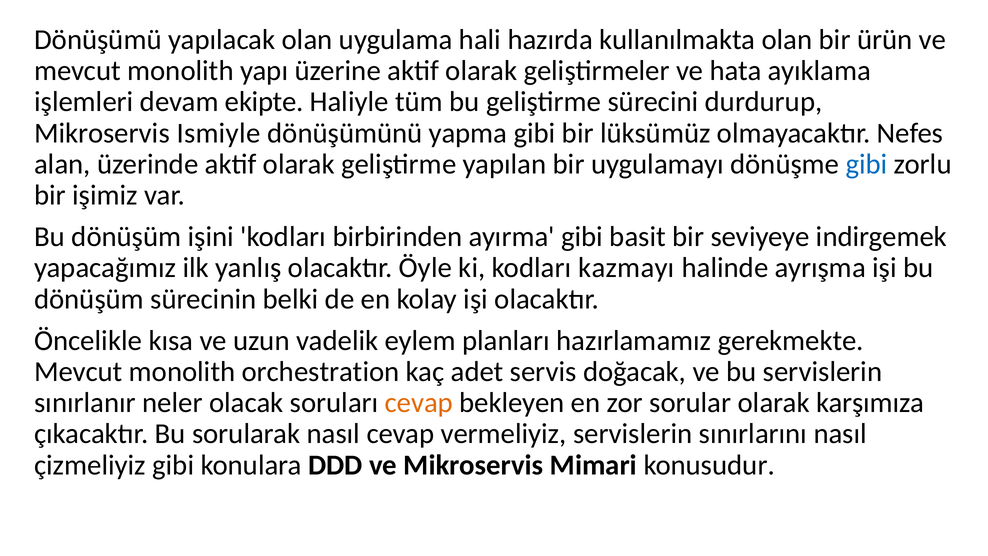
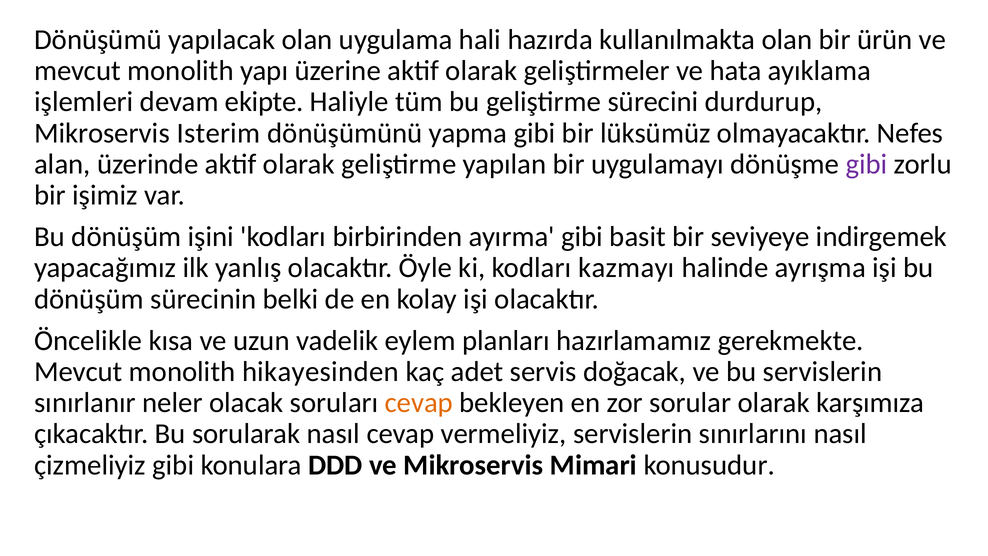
Ismiyle: Ismiyle -> Isterim
gibi at (867, 164) colour: blue -> purple
orchestration: orchestration -> hikayesinden
